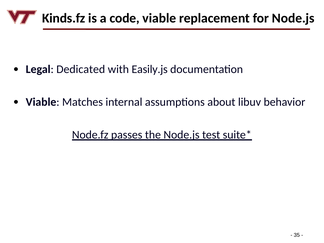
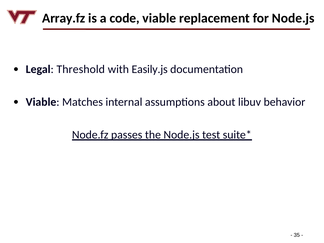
Kinds.fz: Kinds.fz -> Array.fz
Dedicated: Dedicated -> Threshold
